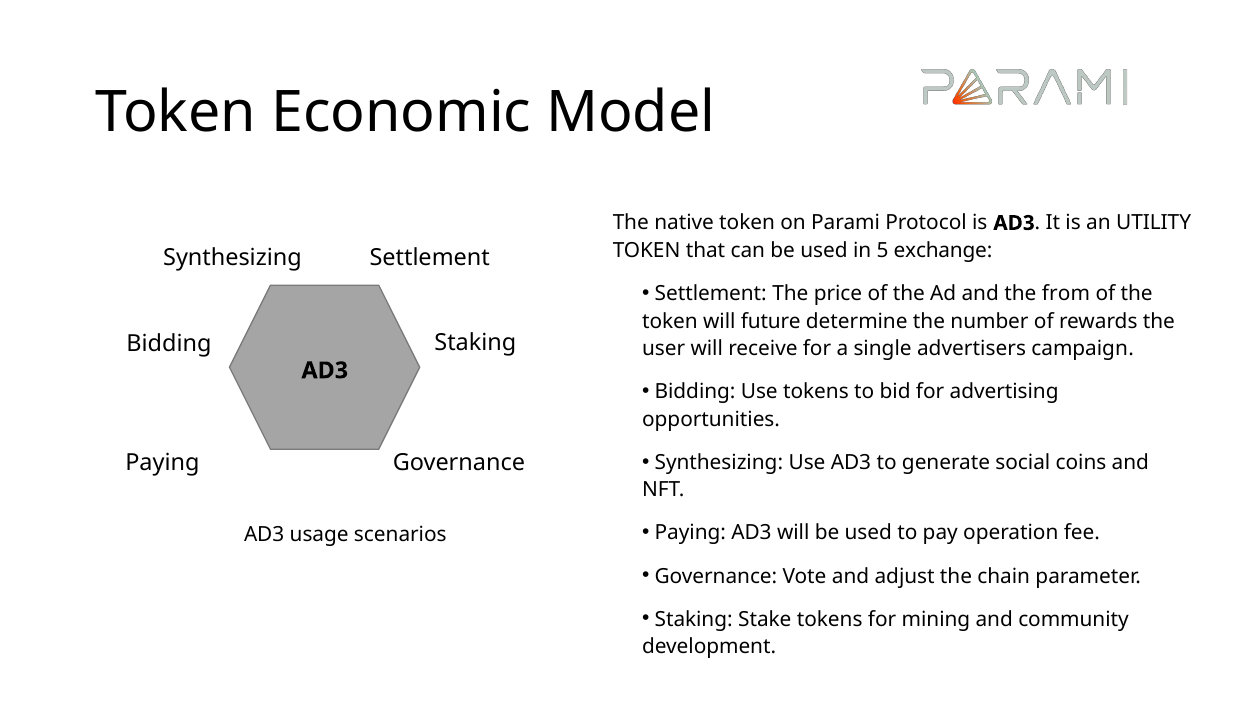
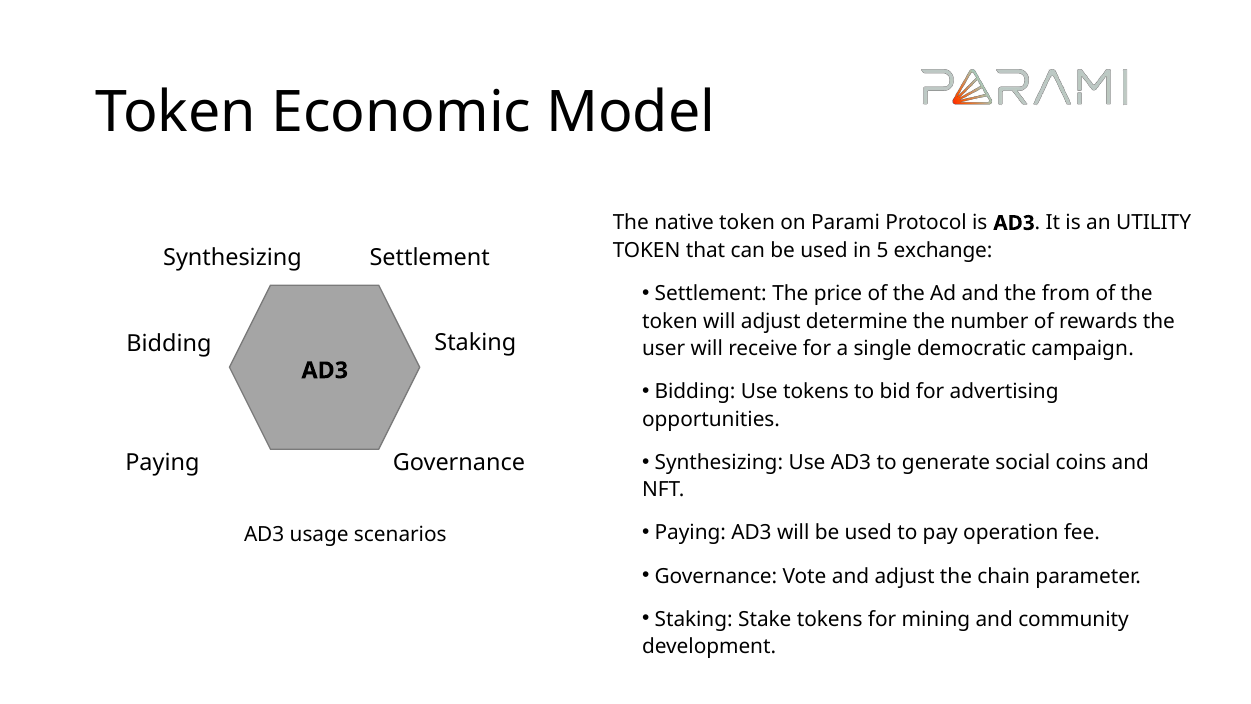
will future: future -> adjust
advertisers: advertisers -> democratic
